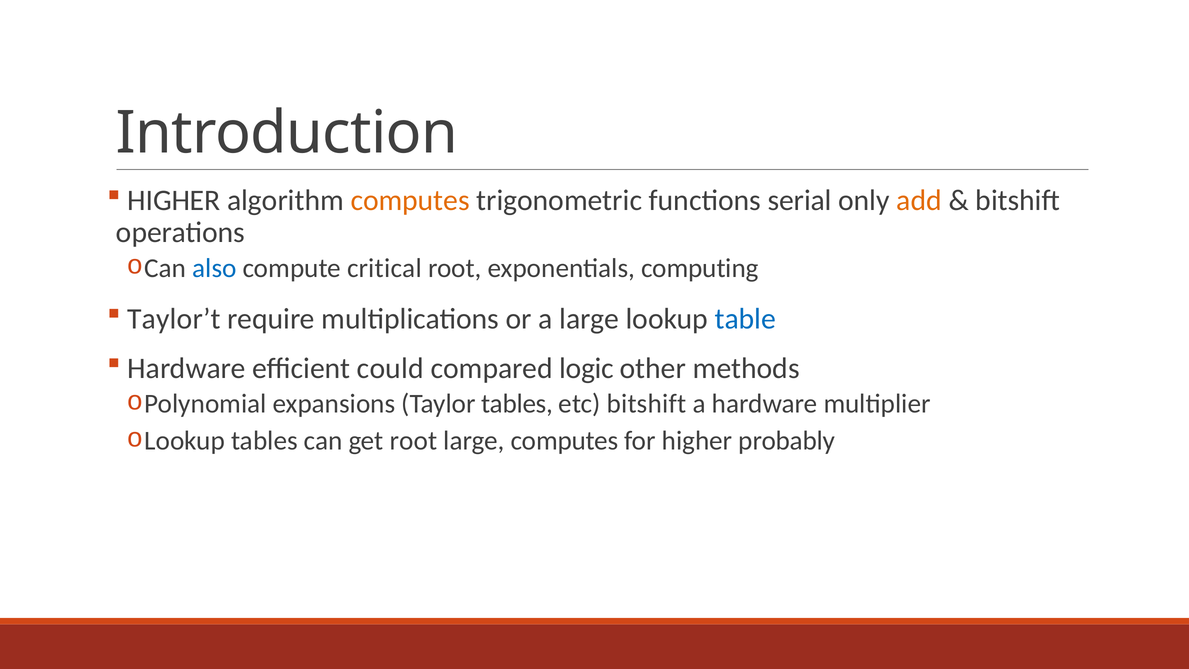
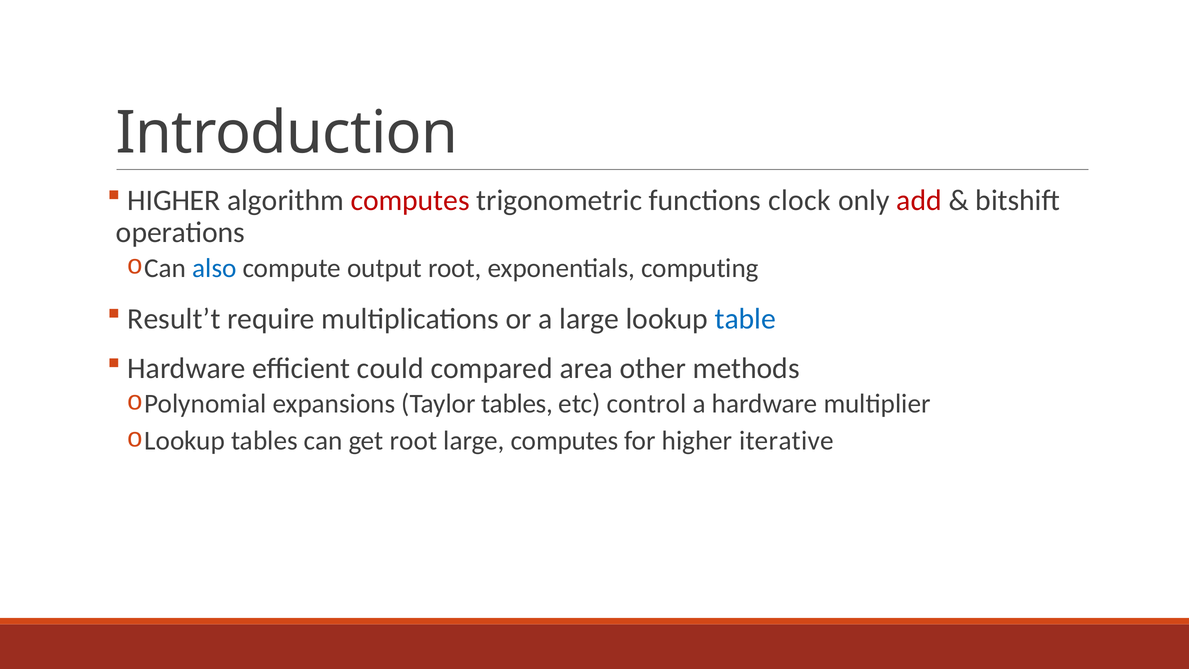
computes at (410, 200) colour: orange -> red
serial: serial -> clock
add colour: orange -> red
critical: critical -> output
Taylor’t: Taylor’t -> Result’t
logic: logic -> area
etc bitshift: bitshift -> control
probably: probably -> iterative
